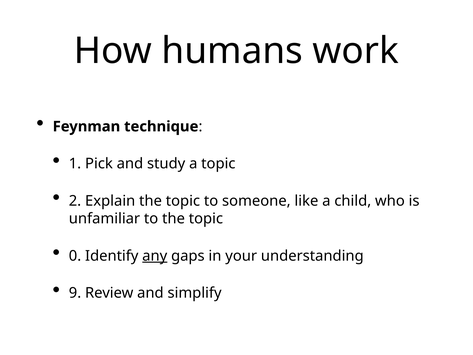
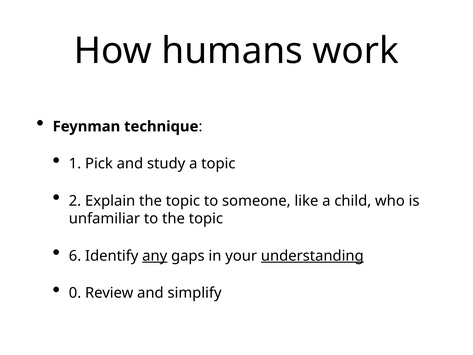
0: 0 -> 6
understanding underline: none -> present
9: 9 -> 0
